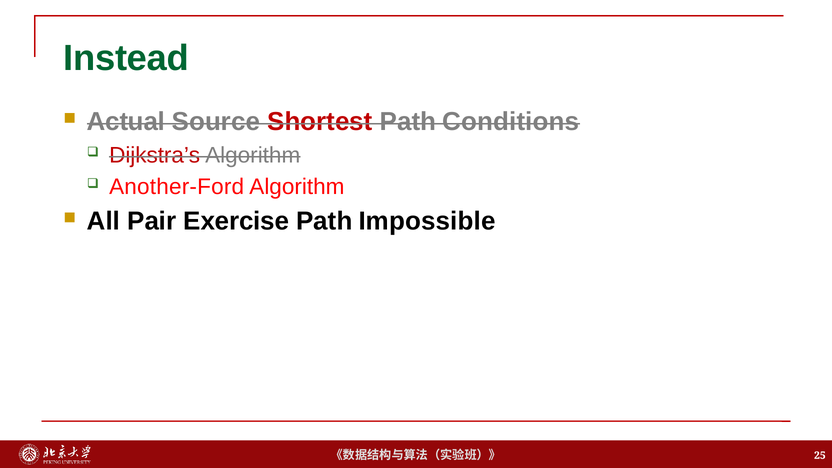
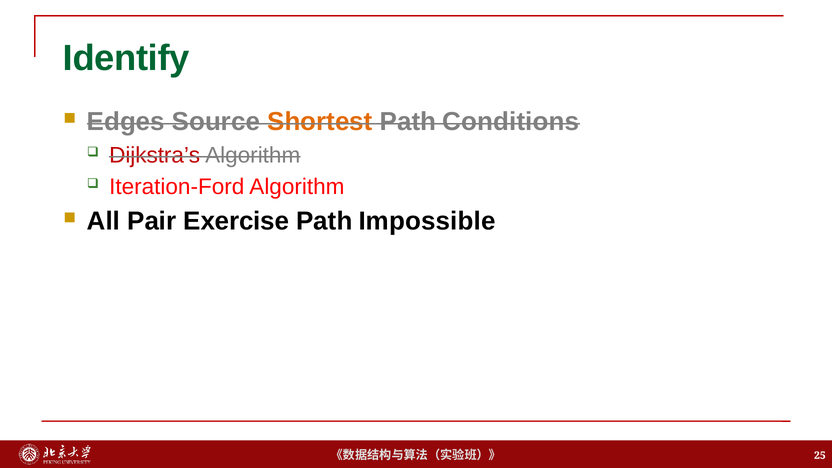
Instead: Instead -> Identify
Actual: Actual -> Edges
Shortest colour: red -> orange
Another-Ford: Another-Ford -> Iteration-Ford
